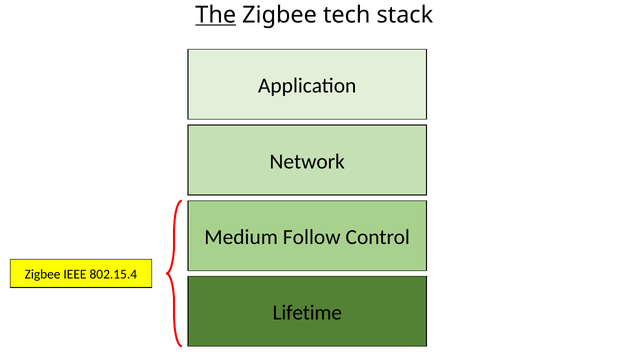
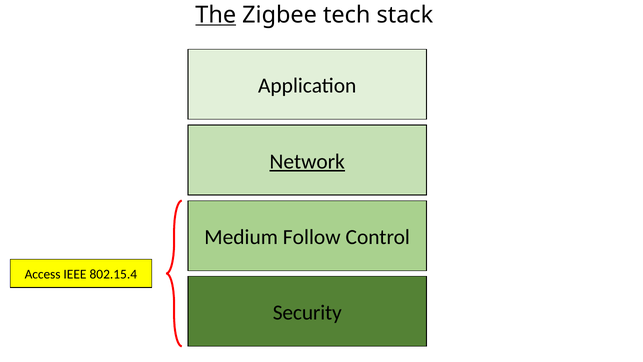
Network underline: none -> present
Zigbee at (43, 274): Zigbee -> Access
Lifetime: Lifetime -> Security
